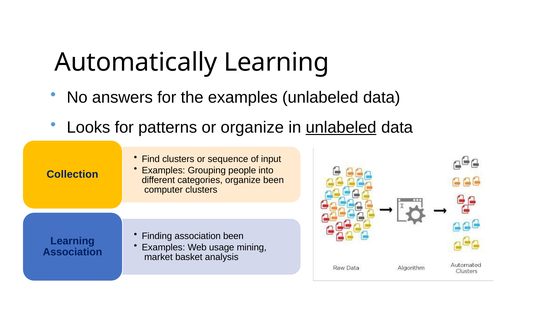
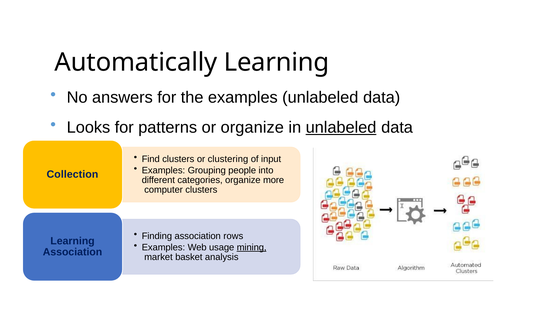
sequence: sequence -> clustering
organize been: been -> more
association been: been -> rows
mining underline: none -> present
